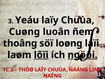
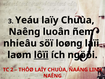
Cuøng at (24, 32): Cuøng -> Naêng
thoâng: thoâng -> nhieâu
ngöôi underline: present -> none
